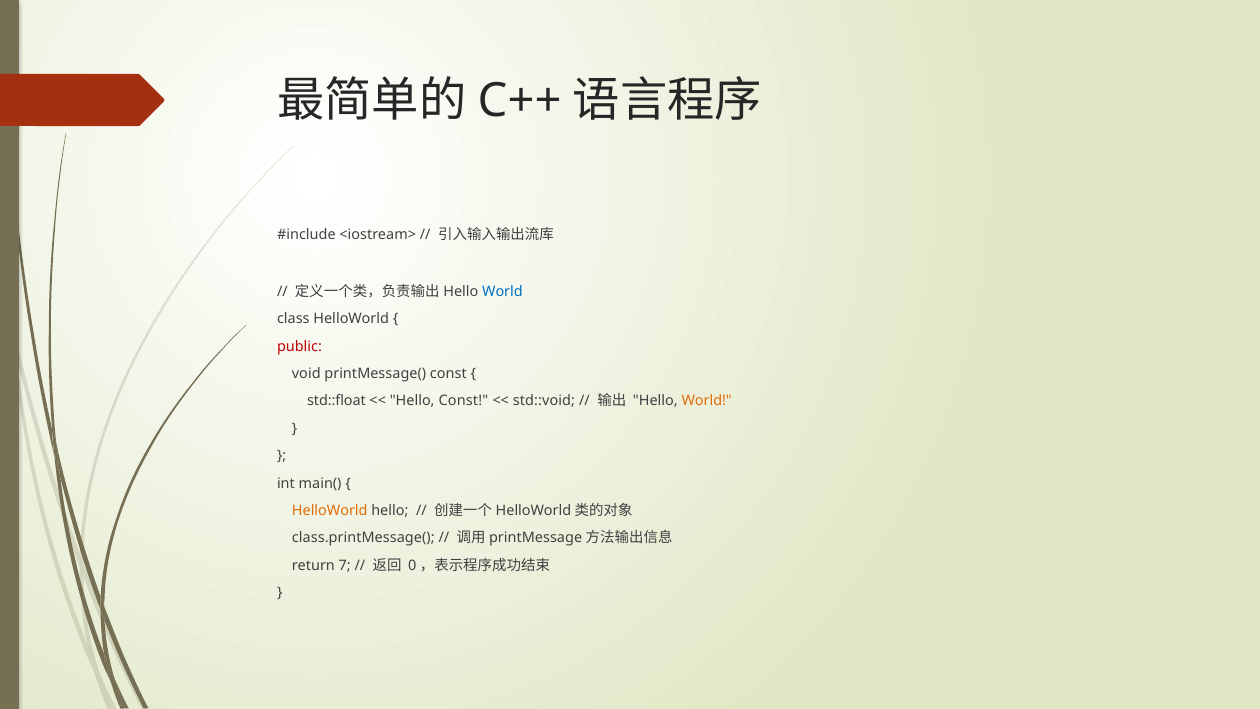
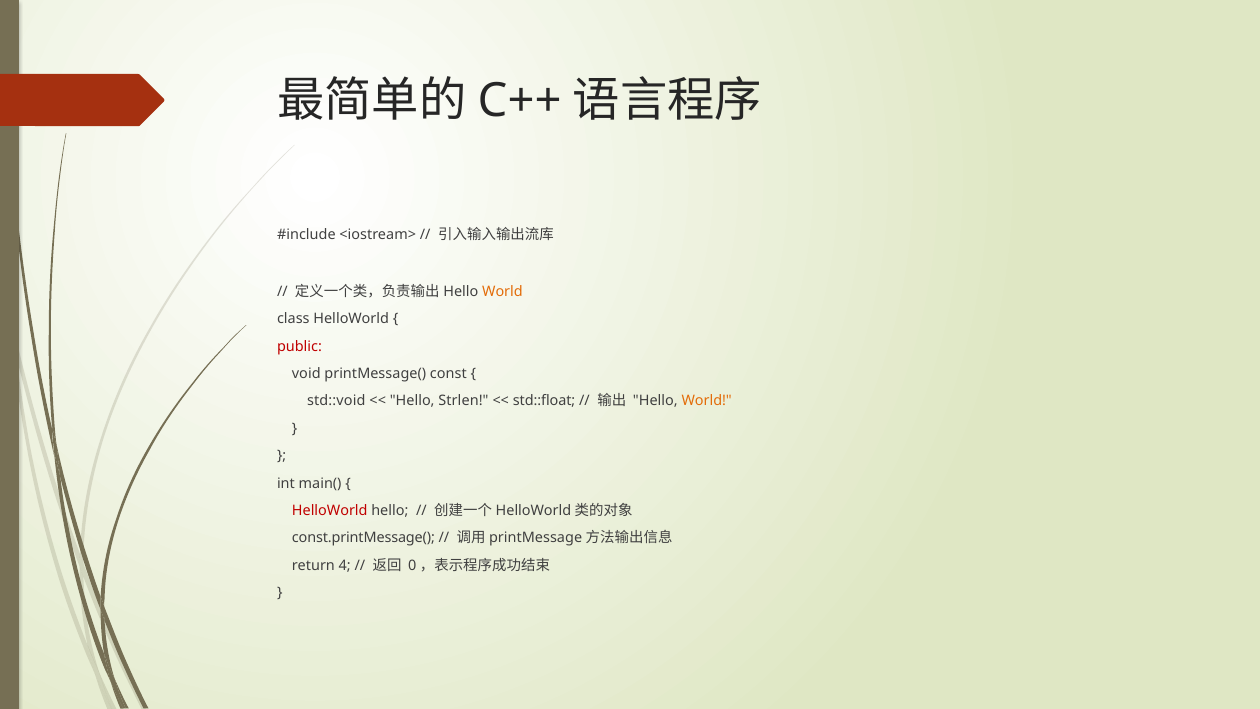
World at (502, 291) colour: blue -> orange
std::float: std::float -> std::void
Hello Const: Const -> Strlen
std::void: std::void -> std::float
HelloWorld at (330, 510) colour: orange -> red
class.printMessage(: class.printMessage( -> const.printMessage(
7: 7 -> 4
